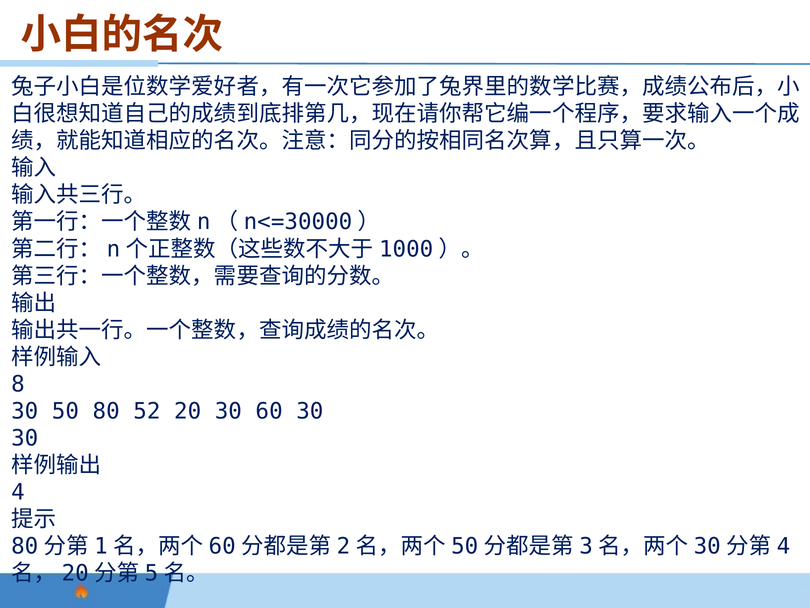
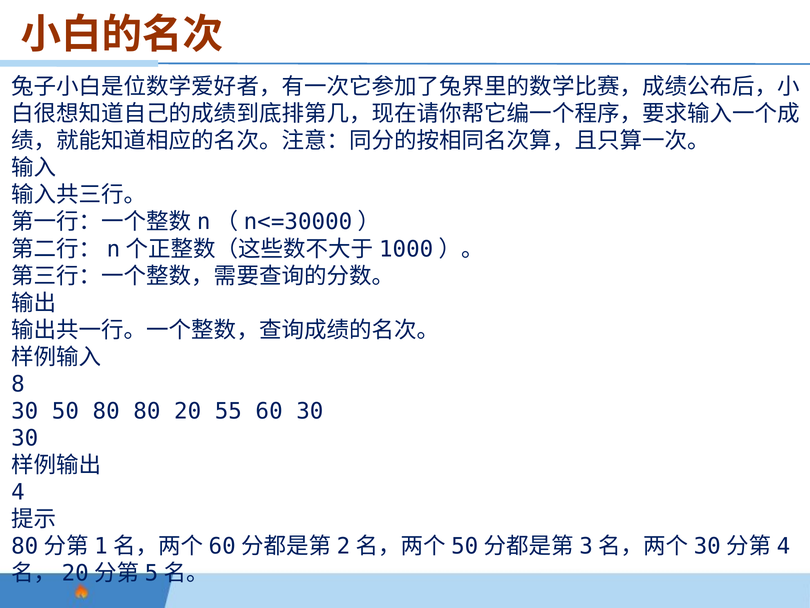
80 52: 52 -> 80
20 30: 30 -> 55
